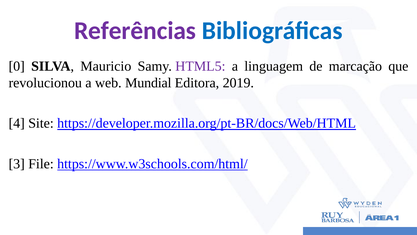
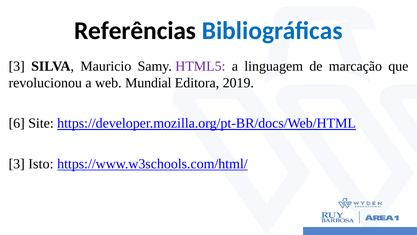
Referências colour: purple -> black
0 at (17, 66): 0 -> 3
4: 4 -> 6
File: File -> Isto
